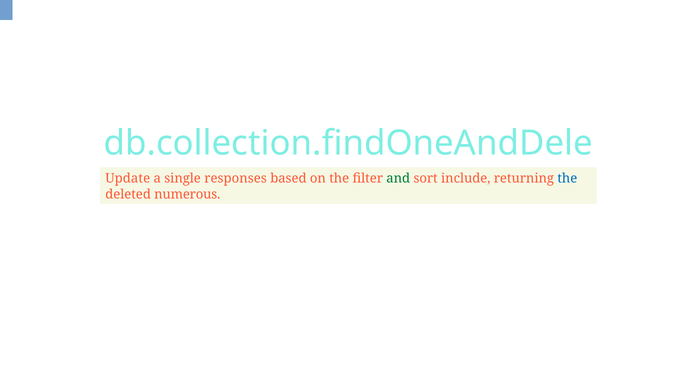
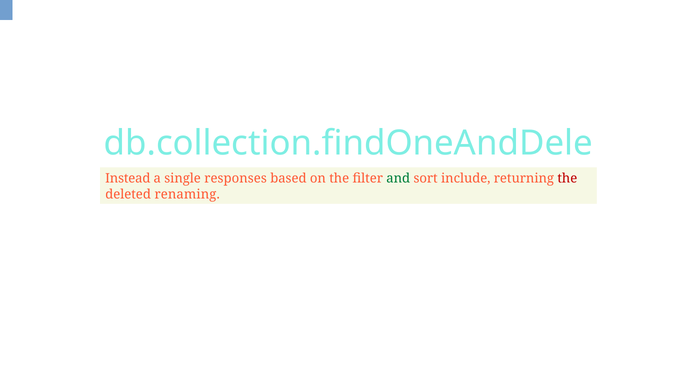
Update: Update -> Instead
the at (567, 179) colour: blue -> red
numerous: numerous -> renaming
